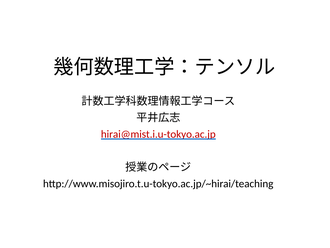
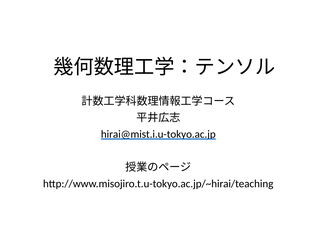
hirai@mist.i.u-tokyo.ac.jp colour: red -> black
